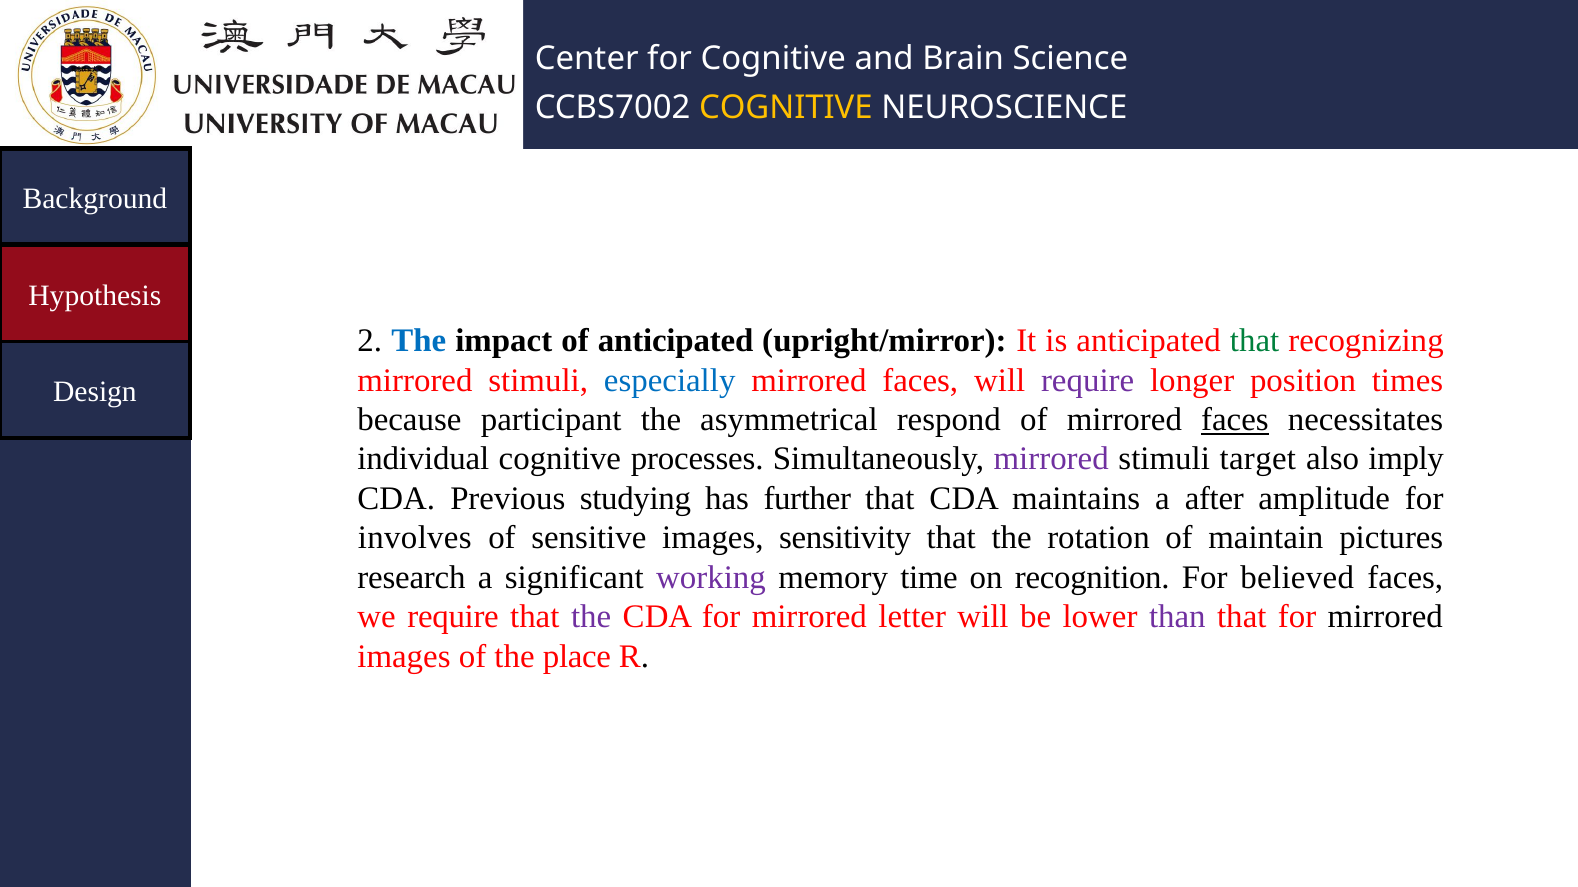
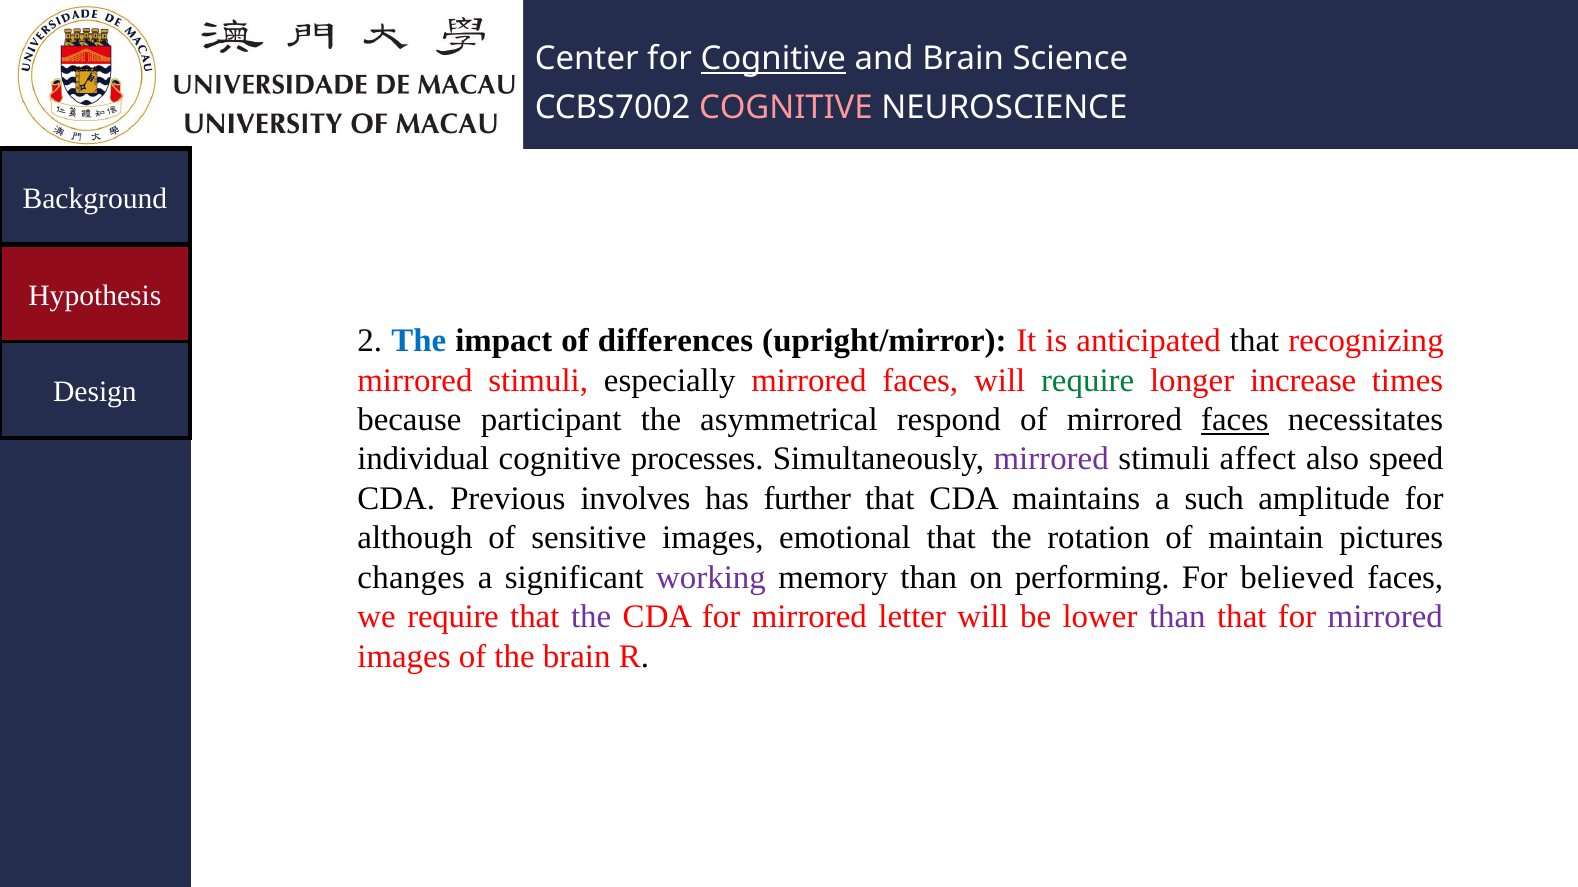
Cognitive at (773, 59) underline: none -> present
COGNITIVE at (786, 108) colour: yellow -> pink
of anticipated: anticipated -> differences
that at (1255, 341) colour: green -> black
especially colour: blue -> black
require at (1088, 380) colour: purple -> green
position: position -> increase
target: target -> affect
imply: imply -> speed
studying: studying -> involves
after: after -> such
involves: involves -> although
sensitivity: sensitivity -> emotional
research: research -> changes
memory time: time -> than
recognition: recognition -> performing
mirrored at (1385, 617) colour: black -> purple
the place: place -> brain
